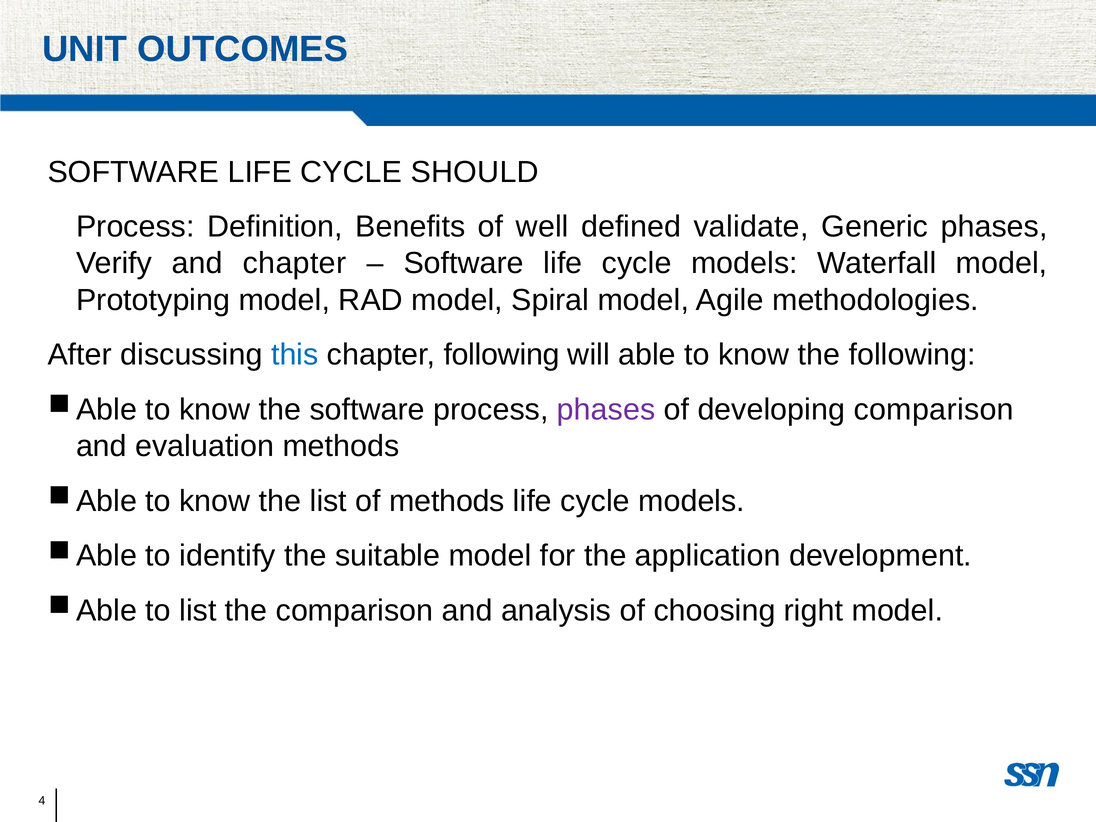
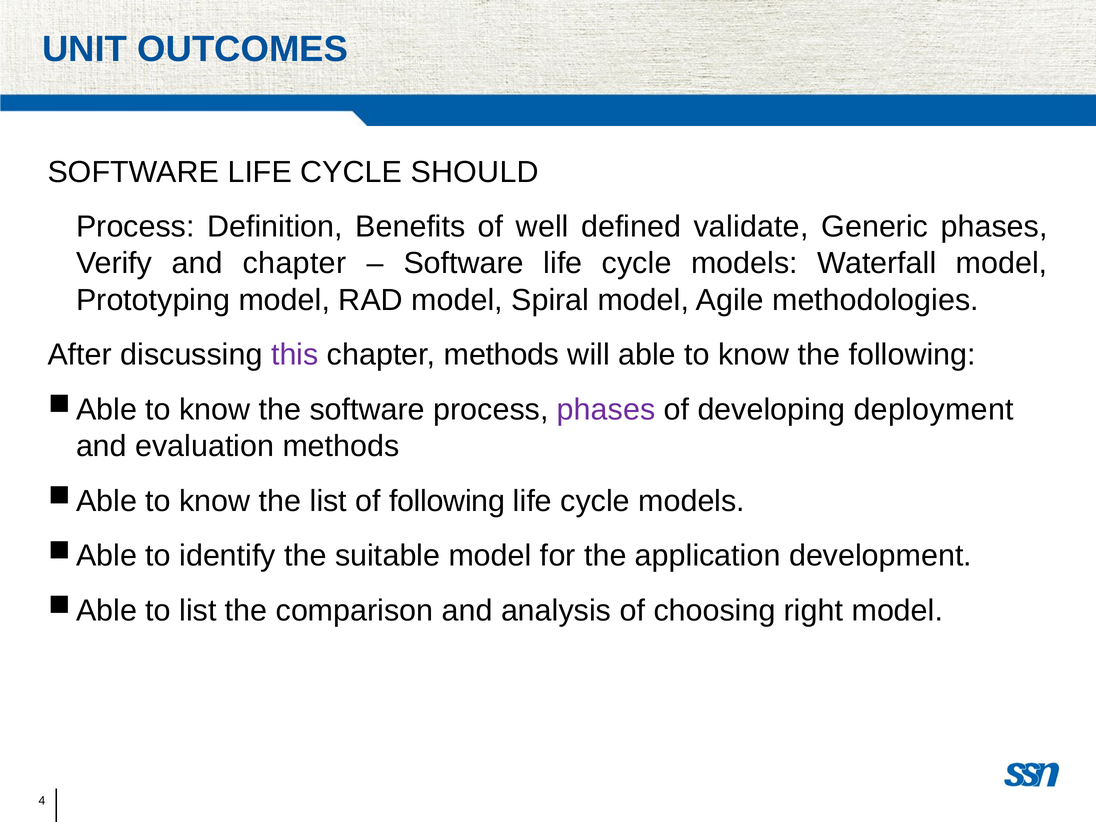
this colour: blue -> purple
chapter following: following -> methods
developing comparison: comparison -> deployment
of methods: methods -> following
